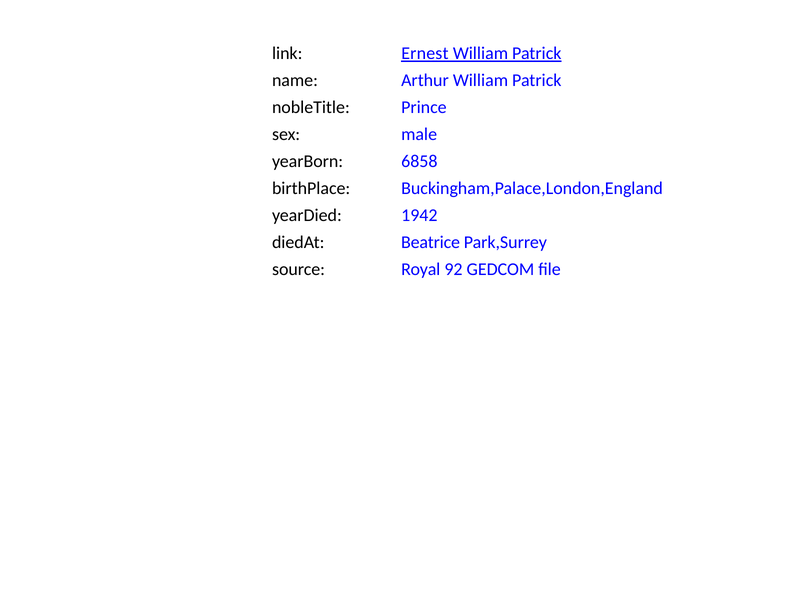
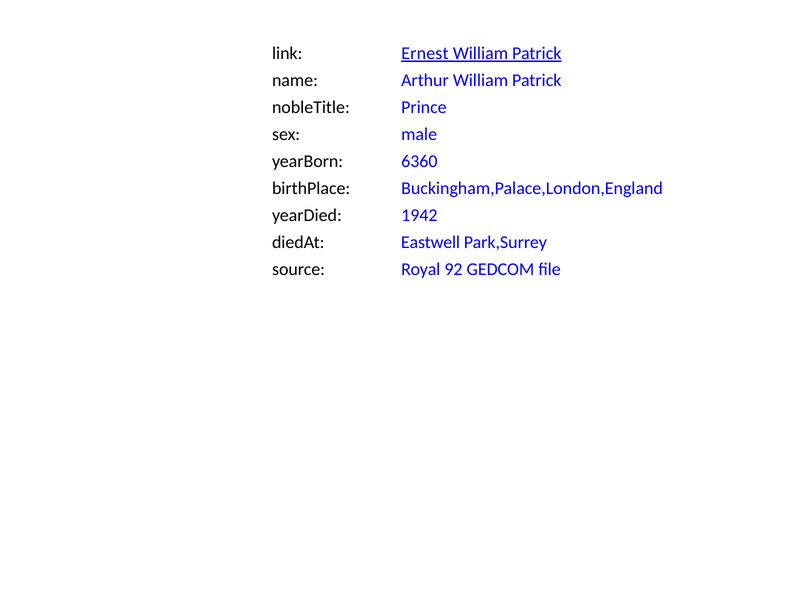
6858: 6858 -> 6360
Beatrice: Beatrice -> Eastwell
